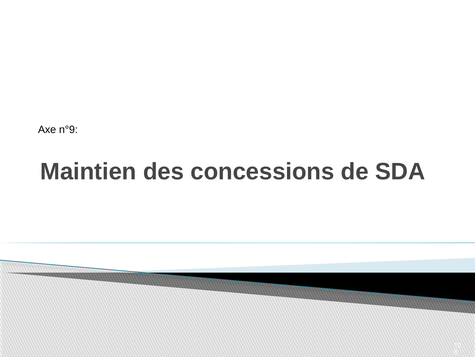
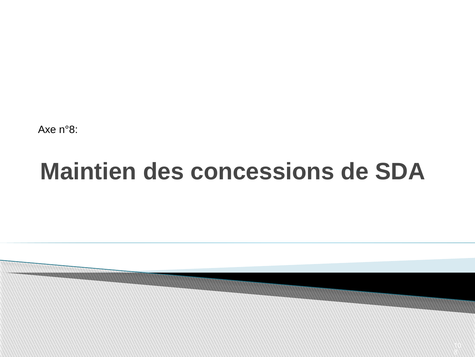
n°9: n°9 -> n°8
